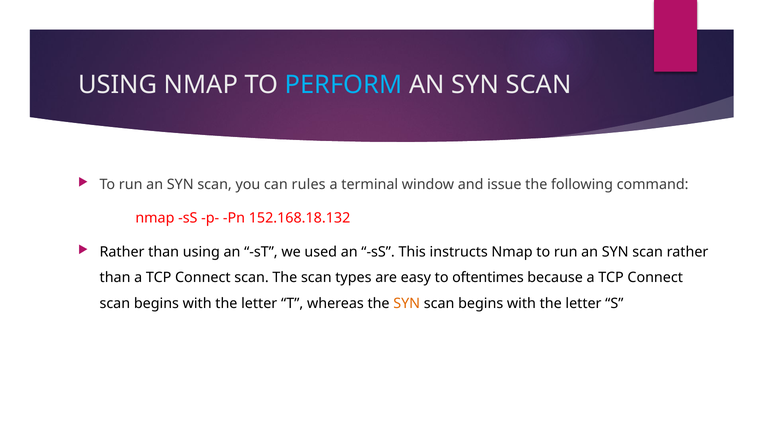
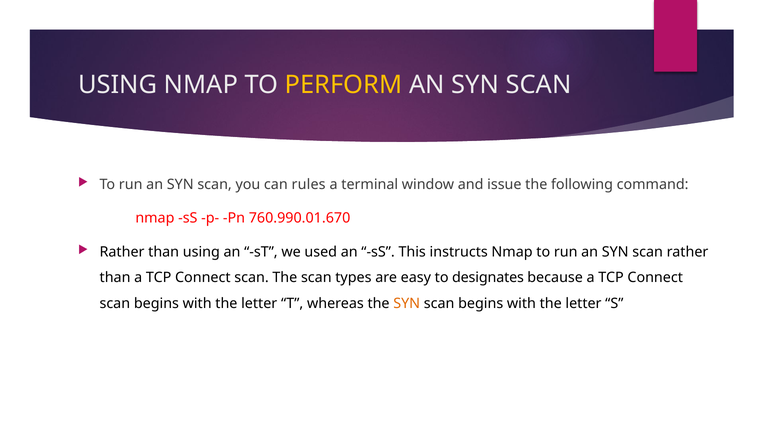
PERFORM colour: light blue -> yellow
152.168.18.132: 152.168.18.132 -> 760.990.01.670
oftentimes: oftentimes -> designates
